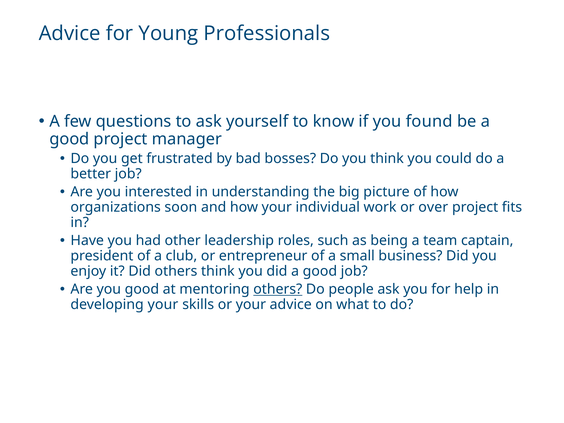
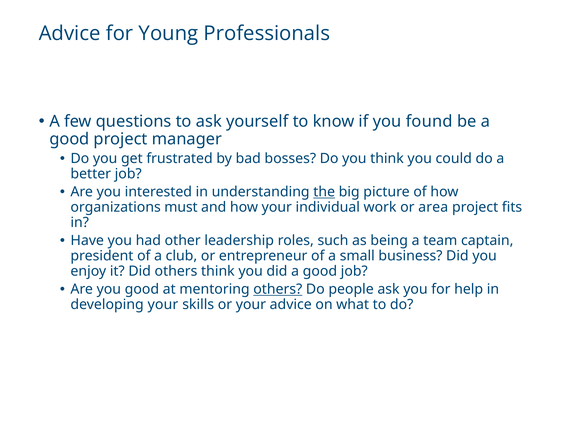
the underline: none -> present
soon: soon -> must
over: over -> area
